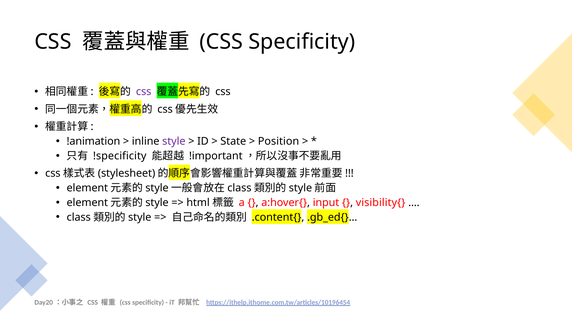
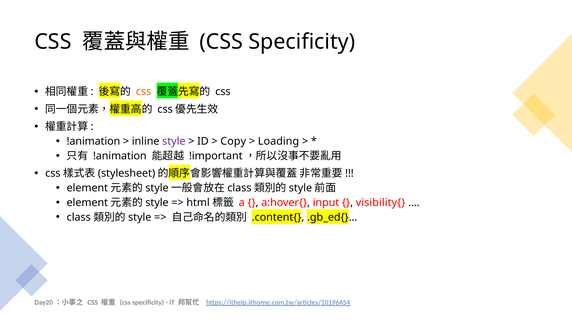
css at (144, 92) colour: purple -> orange
State: State -> Copy
Position: Position -> Loading
!specificity at (120, 156): !specificity -> !animation
